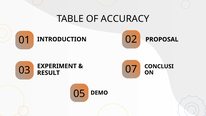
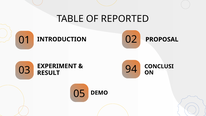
ACCURACY: ACCURACY -> REPORTED
07: 07 -> 94
